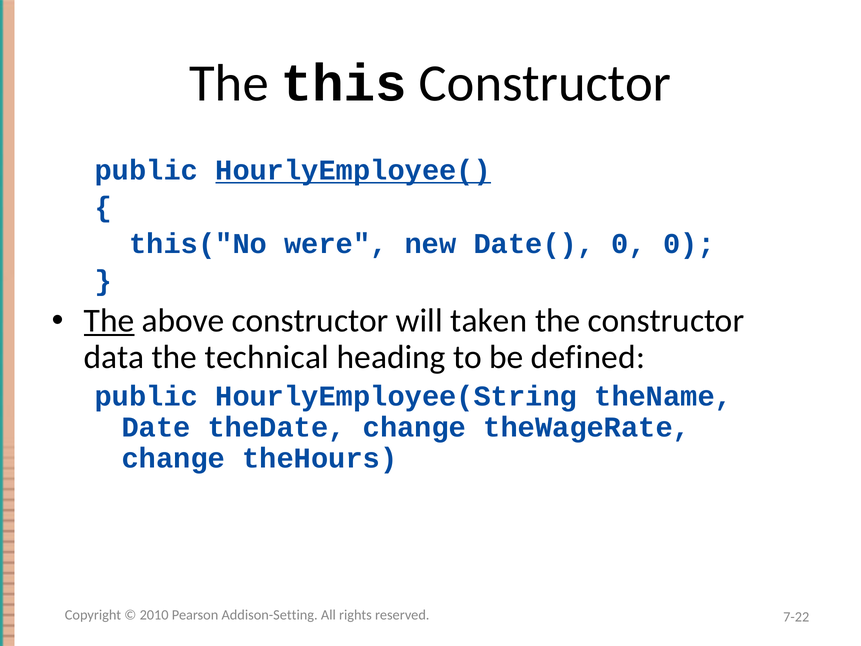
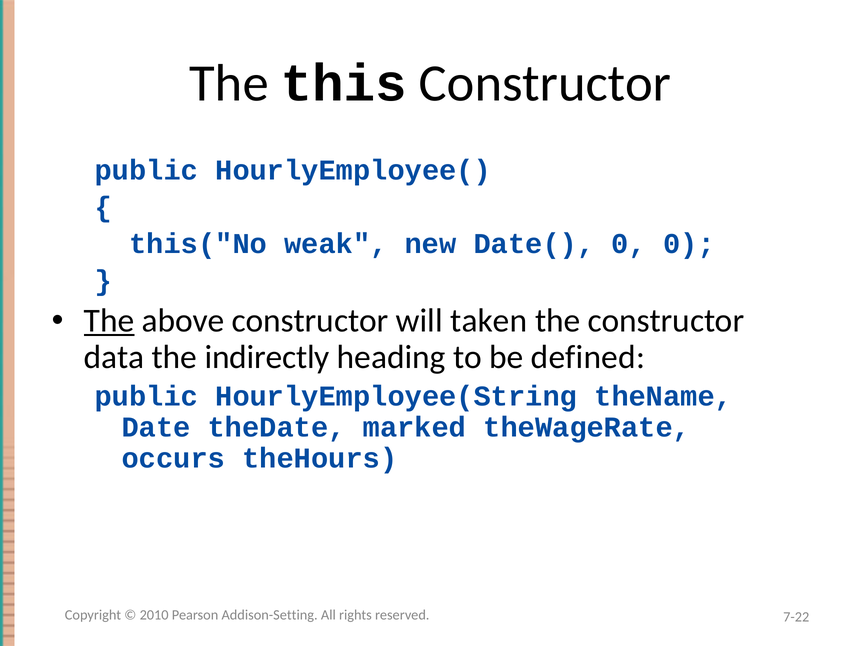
HourlyEmployee( underline: present -> none
were: were -> weak
technical: technical -> indirectly
theDate change: change -> marked
change at (173, 458): change -> occurs
